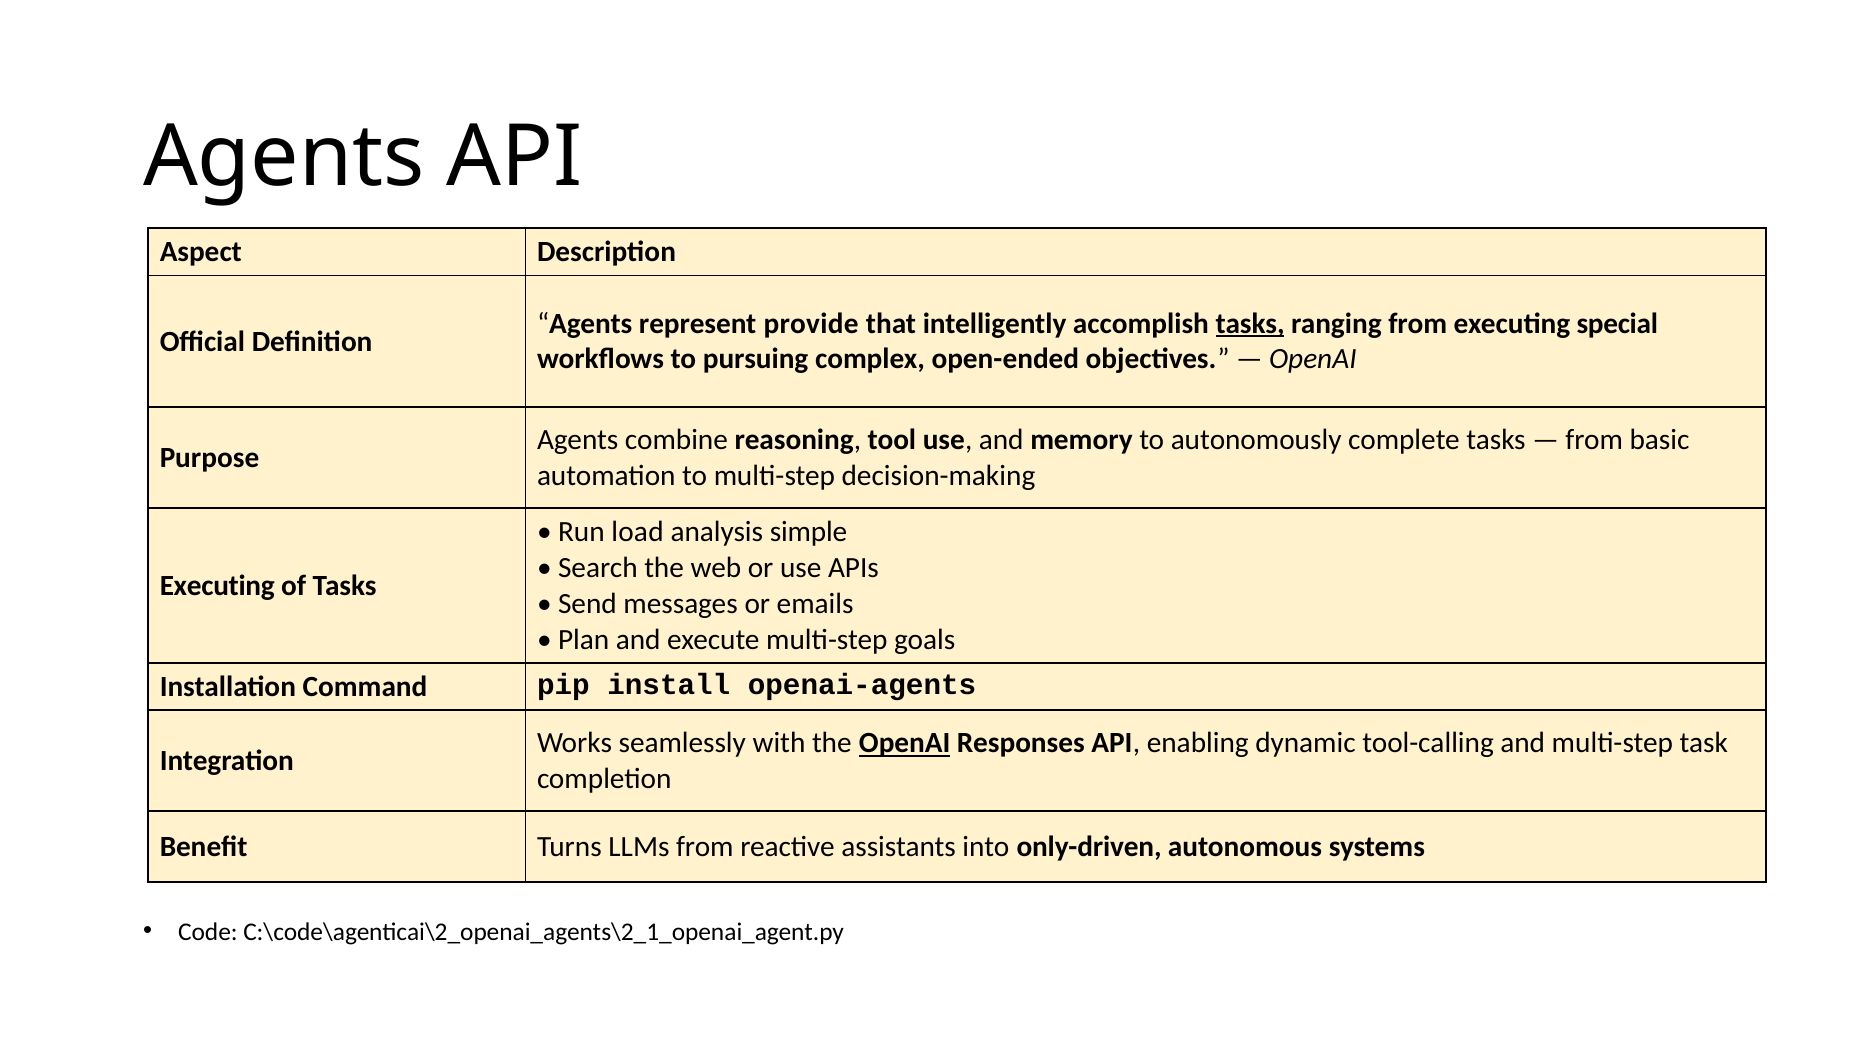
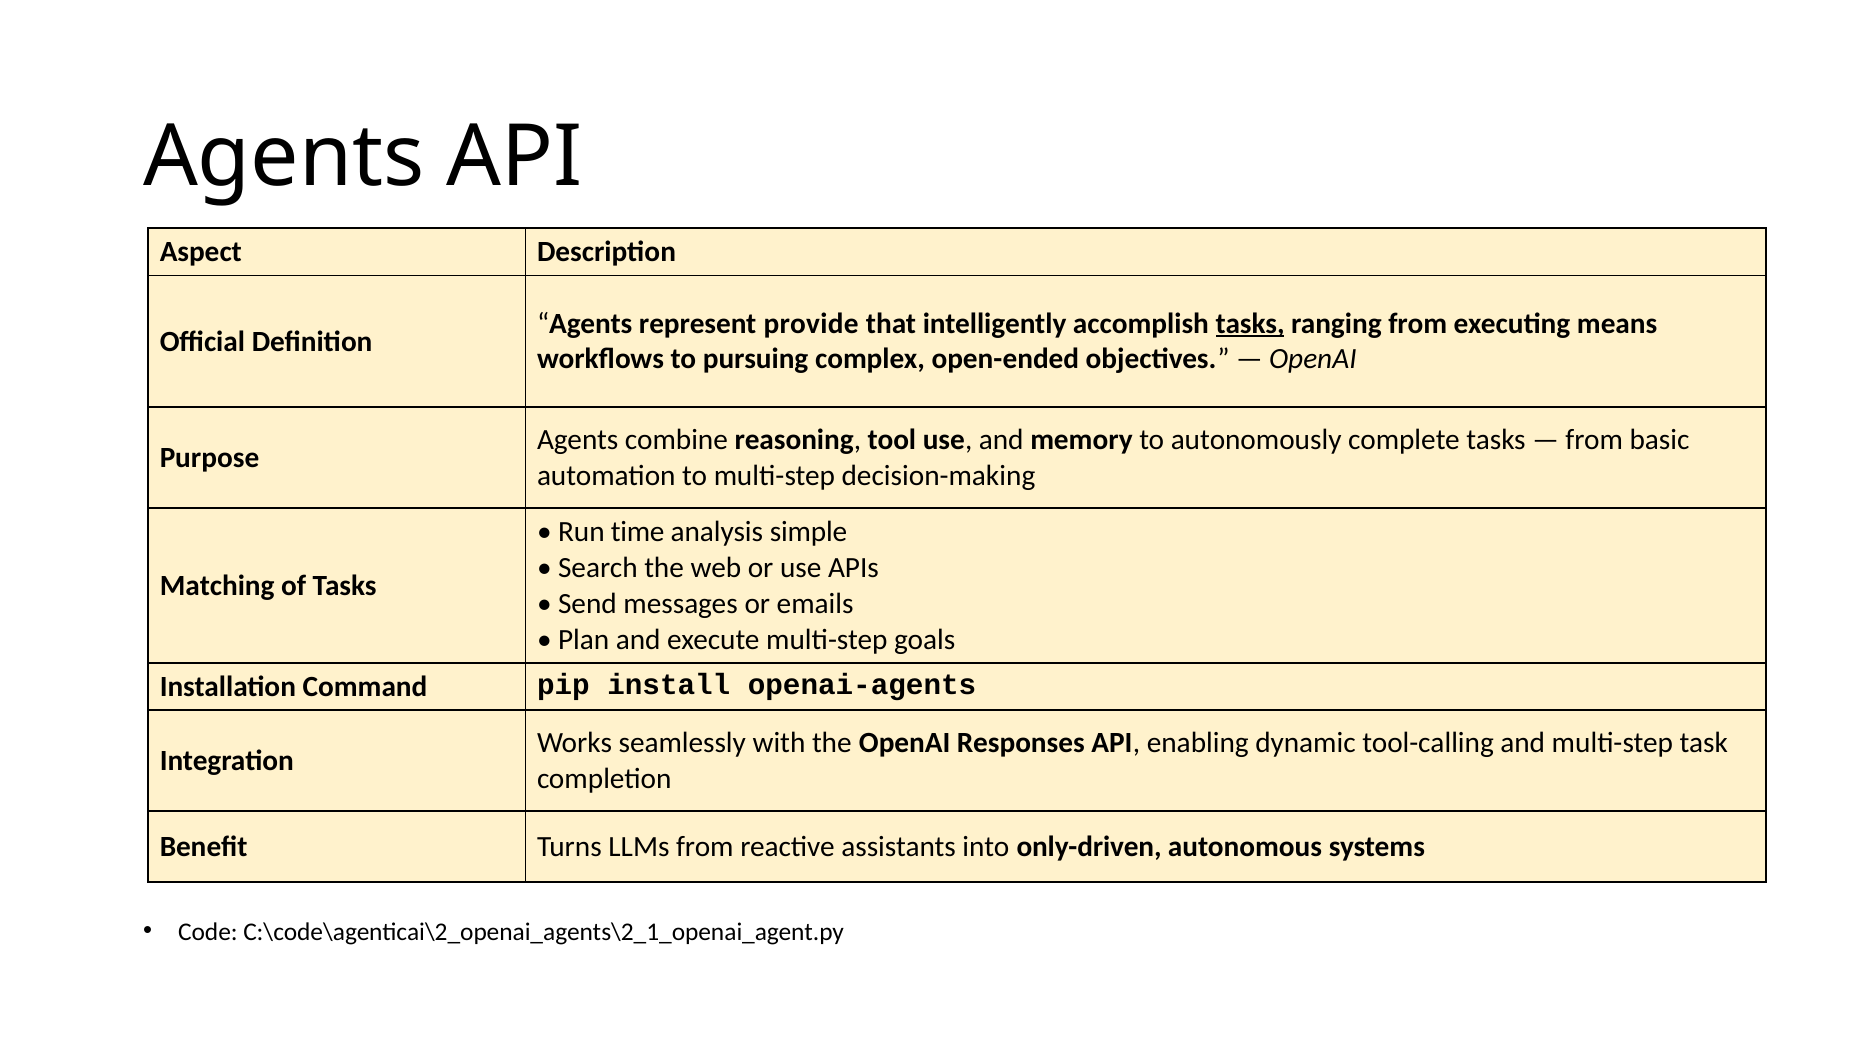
special: special -> means
load: load -> time
Executing at (217, 586): Executing -> Matching
OpenAI at (905, 743) underline: present -> none
